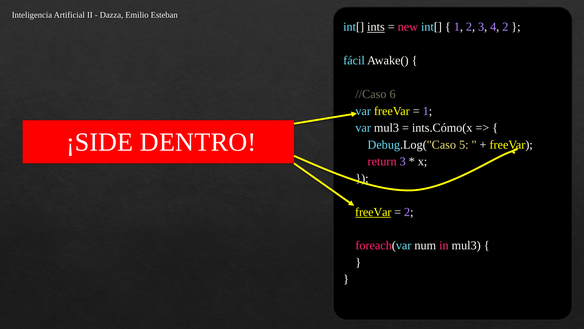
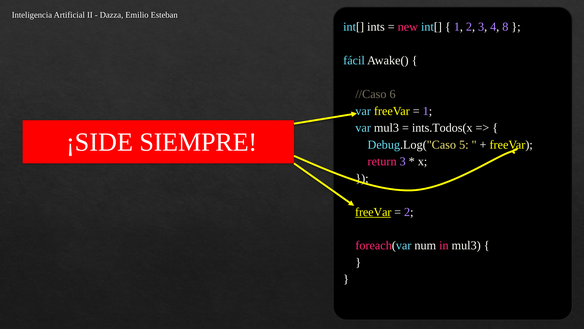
ints underline: present -> none
4 2: 2 -> 8
ints.Cómo(x: ints.Cómo(x -> ints.Todos(x
DENTRO: DENTRO -> SIEMPRE
